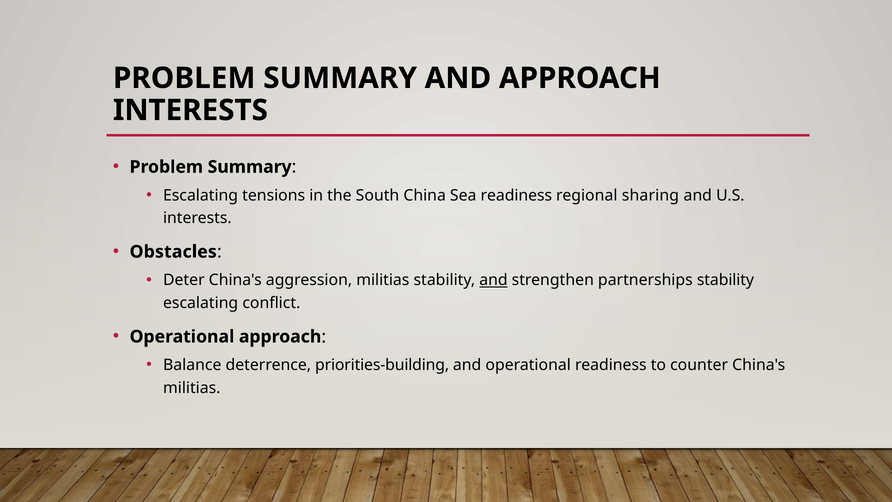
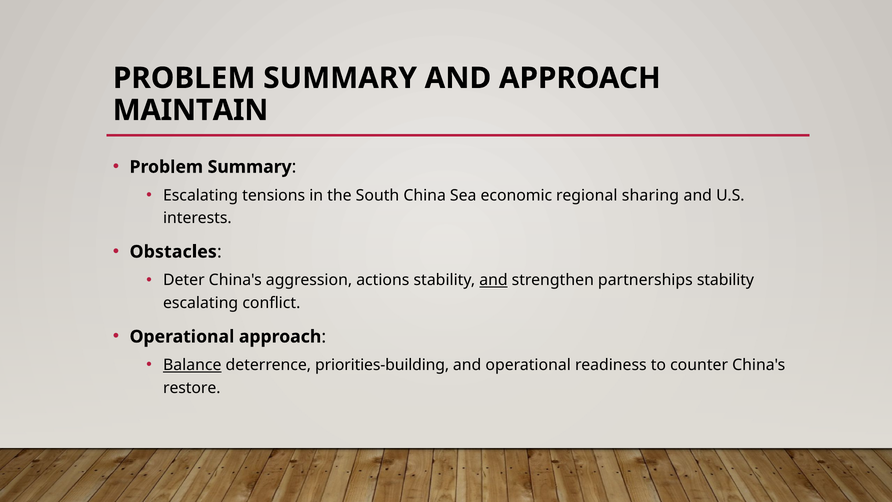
INTERESTS at (190, 110): INTERESTS -> MAINTAIN
Sea readiness: readiness -> economic
aggression militias: militias -> actions
Balance underline: none -> present
militias at (192, 388): militias -> restore
